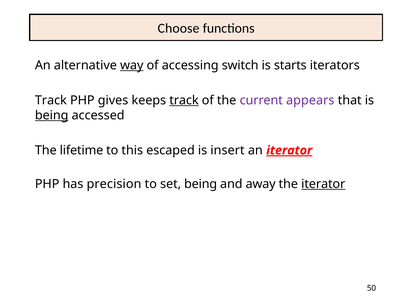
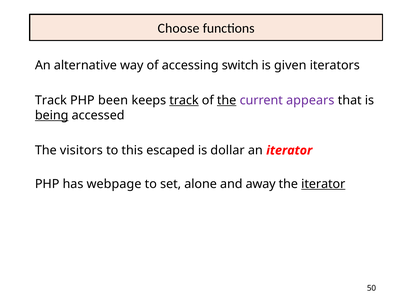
way underline: present -> none
starts: starts -> given
gives: gives -> been
the at (227, 100) underline: none -> present
lifetime: lifetime -> visitors
insert: insert -> dollar
iterator at (289, 151) underline: present -> none
precision: precision -> webpage
set being: being -> alone
